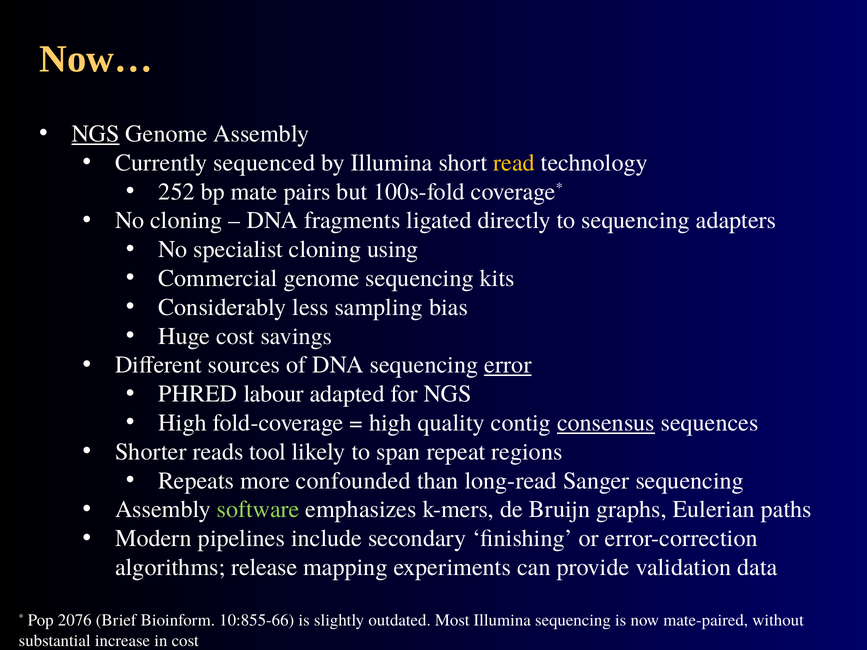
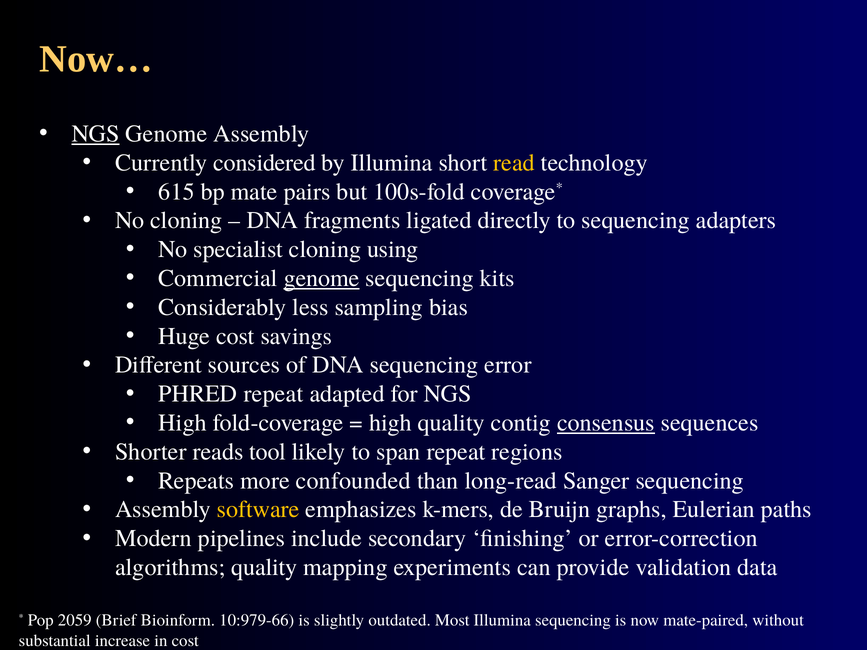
sequenced: sequenced -> considered
252: 252 -> 615
genome at (322, 278) underline: none -> present
error underline: present -> none
PHRED labour: labour -> repeat
software colour: light green -> yellow
algorithms release: release -> quality
2076: 2076 -> 2059
10:855-66: 10:855-66 -> 10:979-66
